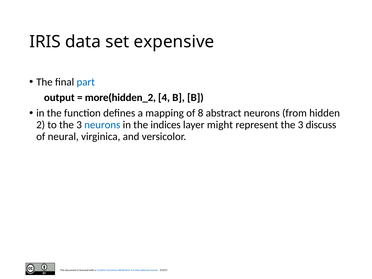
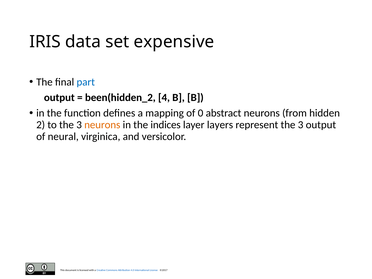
more(hidden_2: more(hidden_2 -> been(hidden_2
8: 8 -> 0
neurons at (102, 125) colour: blue -> orange
might: might -> layers
3 discuss: discuss -> output
